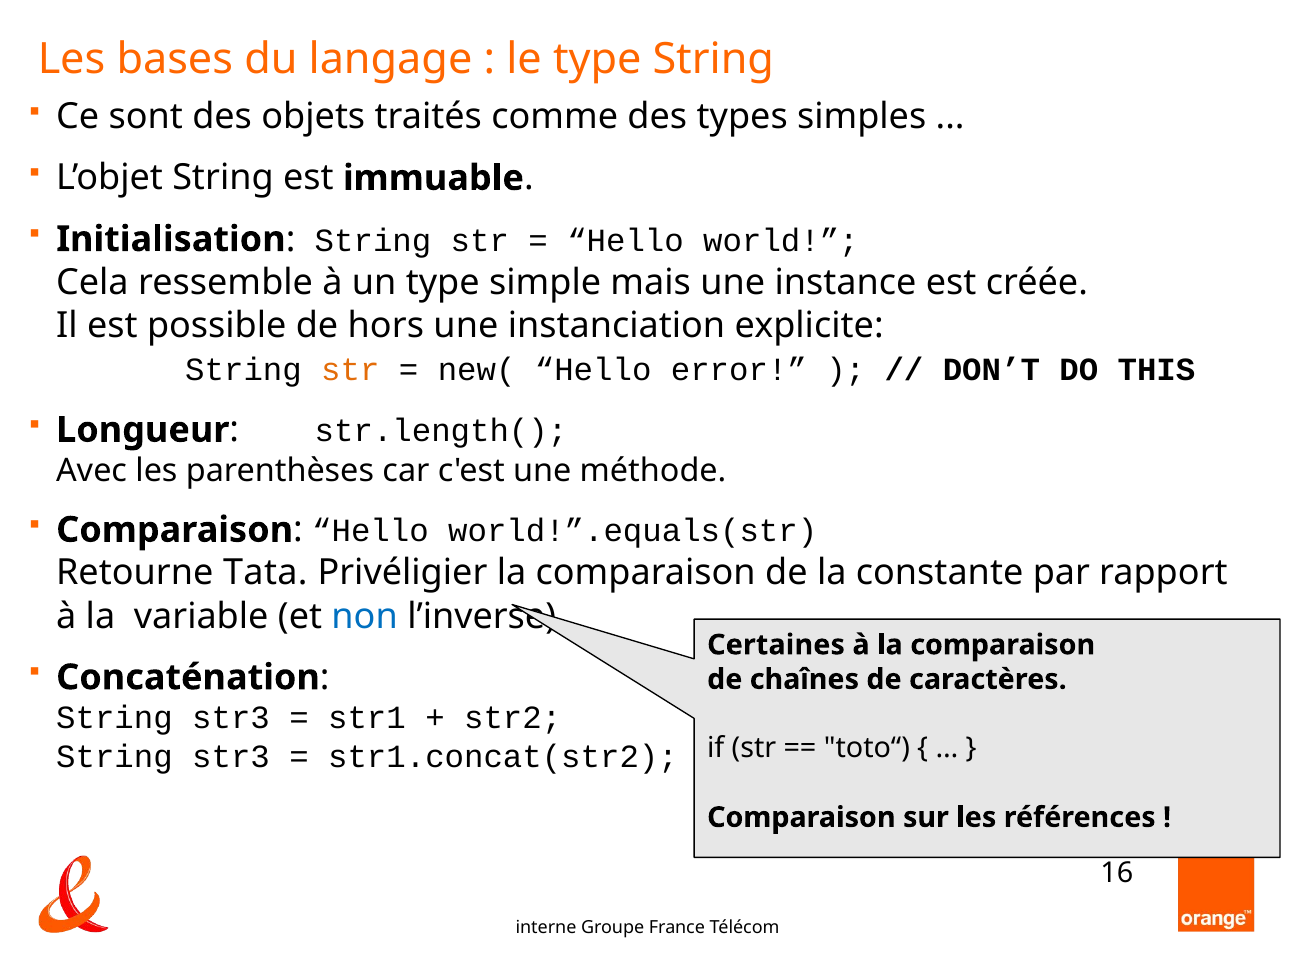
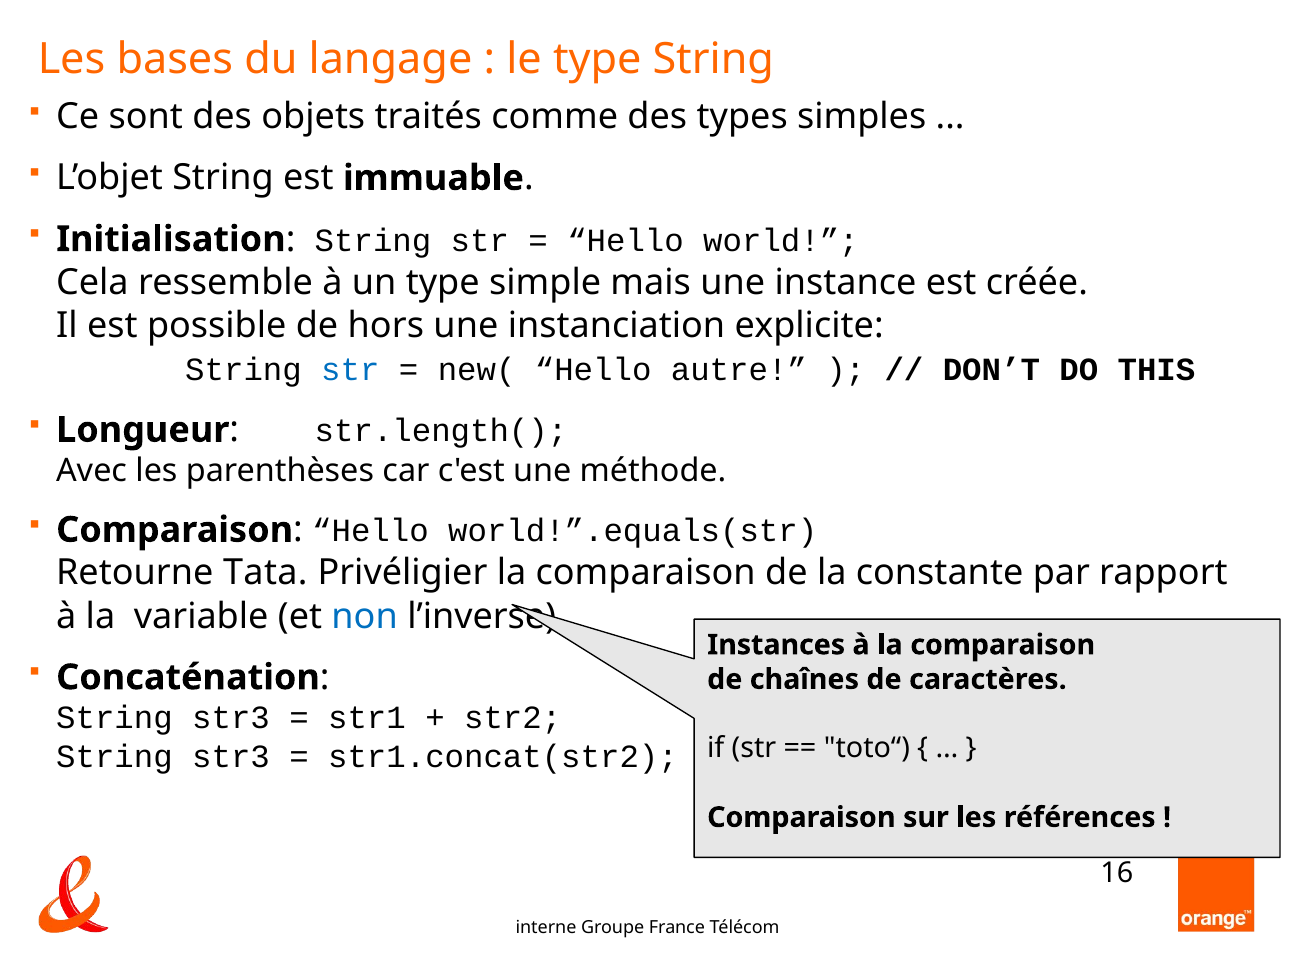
str at (350, 370) colour: orange -> blue
error: error -> autre
Certaines: Certaines -> Instances
